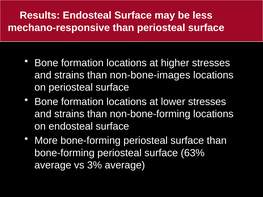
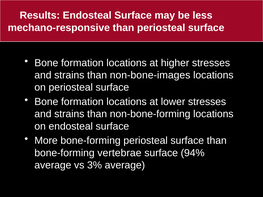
periosteal at (119, 153): periosteal -> vertebrae
63%: 63% -> 94%
